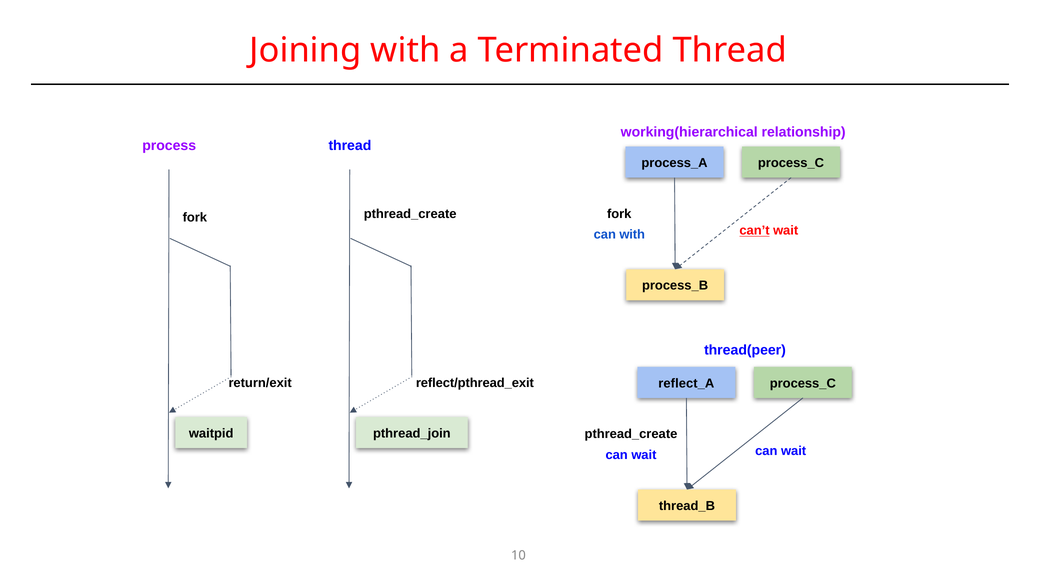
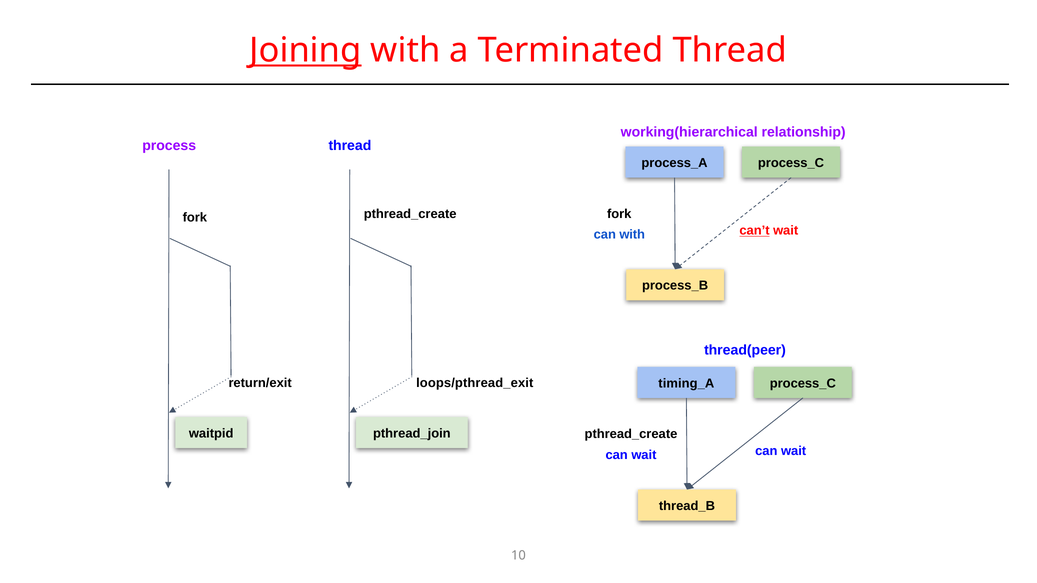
Joining underline: none -> present
reflect/pthread_exit: reflect/pthread_exit -> loops/pthread_exit
reflect_A: reflect_A -> timing_A
